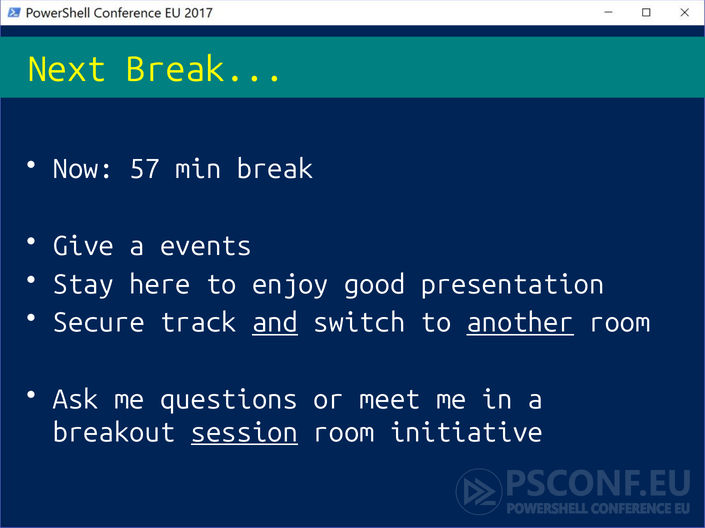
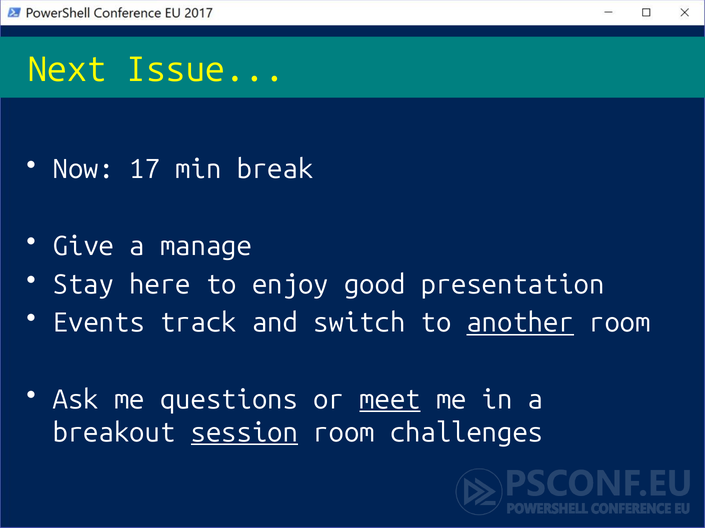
Next Break: Break -> Issue
57: 57 -> 17
events: events -> manage
Secure: Secure -> Events
and underline: present -> none
meet underline: none -> present
initiative: initiative -> challenges
